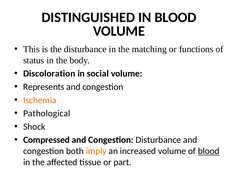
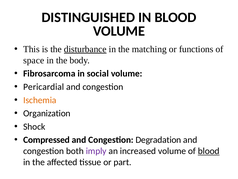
disturbance at (85, 49) underline: none -> present
status: status -> space
Discoloration: Discoloration -> Fibrosarcoma
Represents: Represents -> Pericardial
Pathological: Pathological -> Organization
Congestion Disturbance: Disturbance -> Degradation
imply colour: orange -> purple
